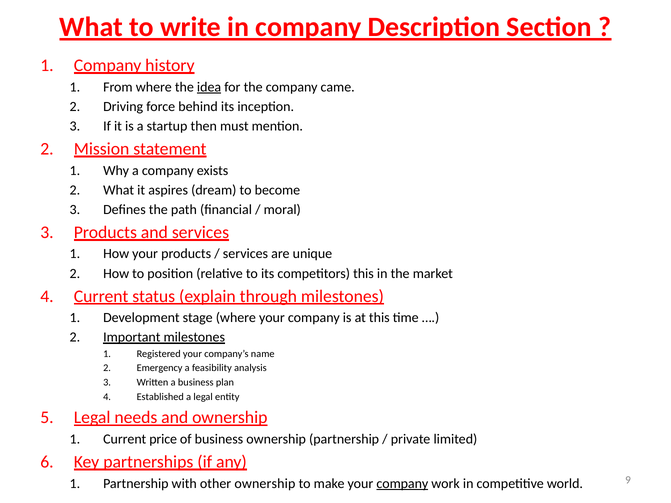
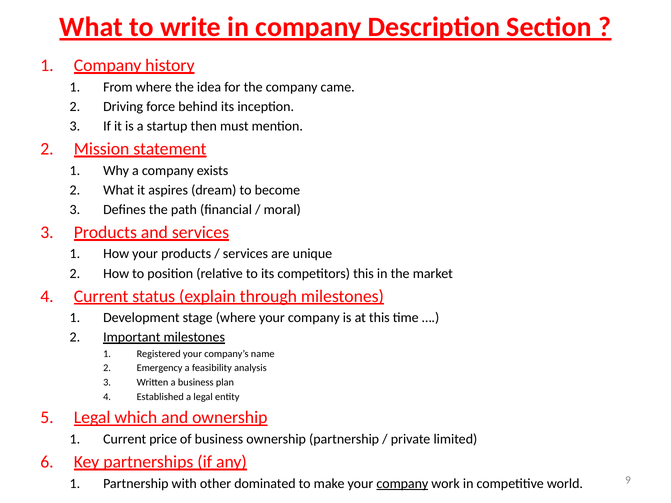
idea underline: present -> none
needs: needs -> which
other ownership: ownership -> dominated
